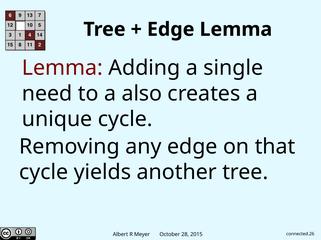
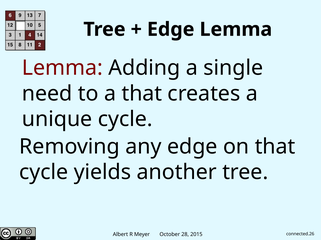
a also: also -> that
